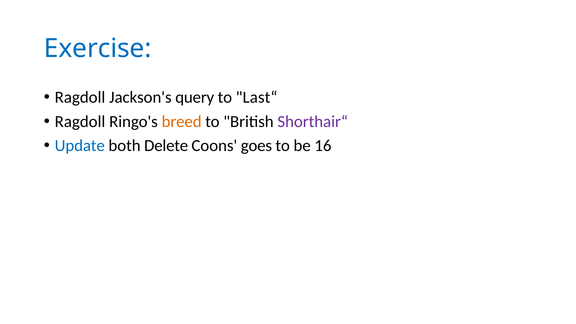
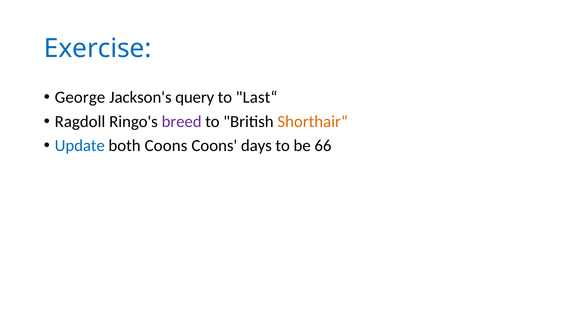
Ragdoll at (80, 97): Ragdoll -> George
breed colour: orange -> purple
Shorthair“ colour: purple -> orange
both Delete: Delete -> Coons
goes: goes -> days
16: 16 -> 66
